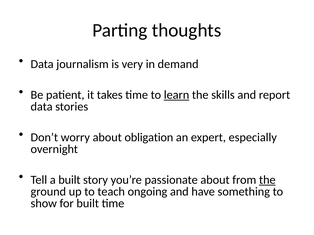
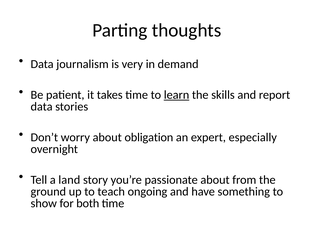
a built: built -> land
the at (267, 180) underline: present -> none
for built: built -> both
